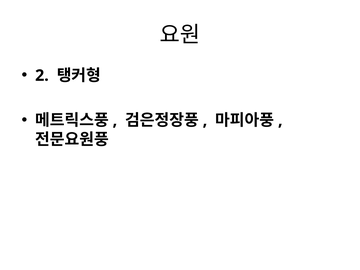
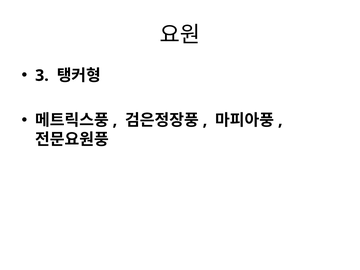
2: 2 -> 3
